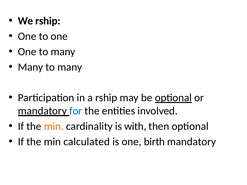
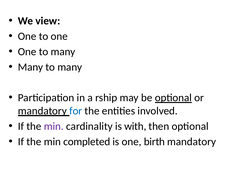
We rship: rship -> view
min at (54, 126) colour: orange -> purple
calculated: calculated -> completed
